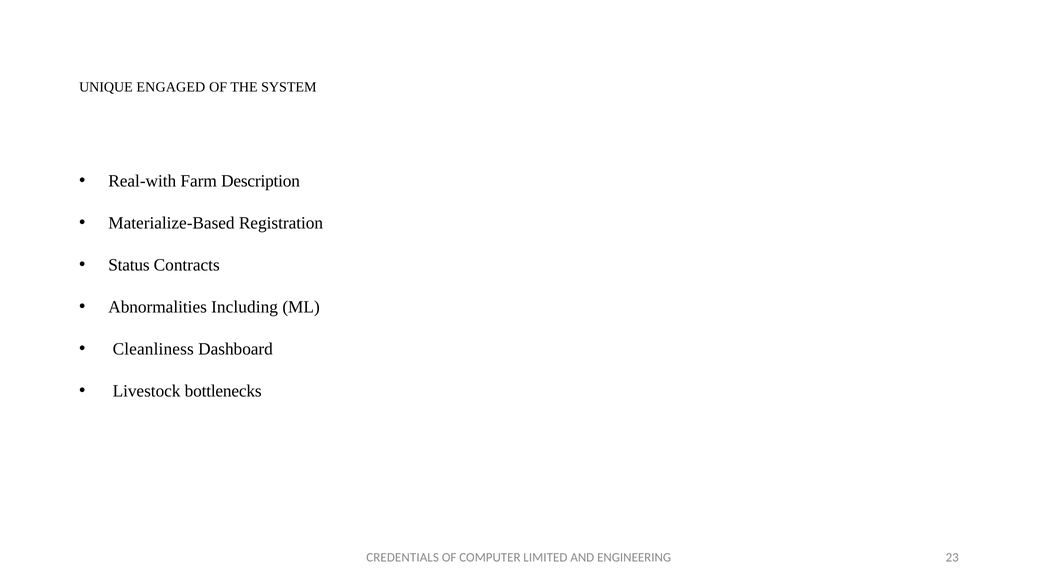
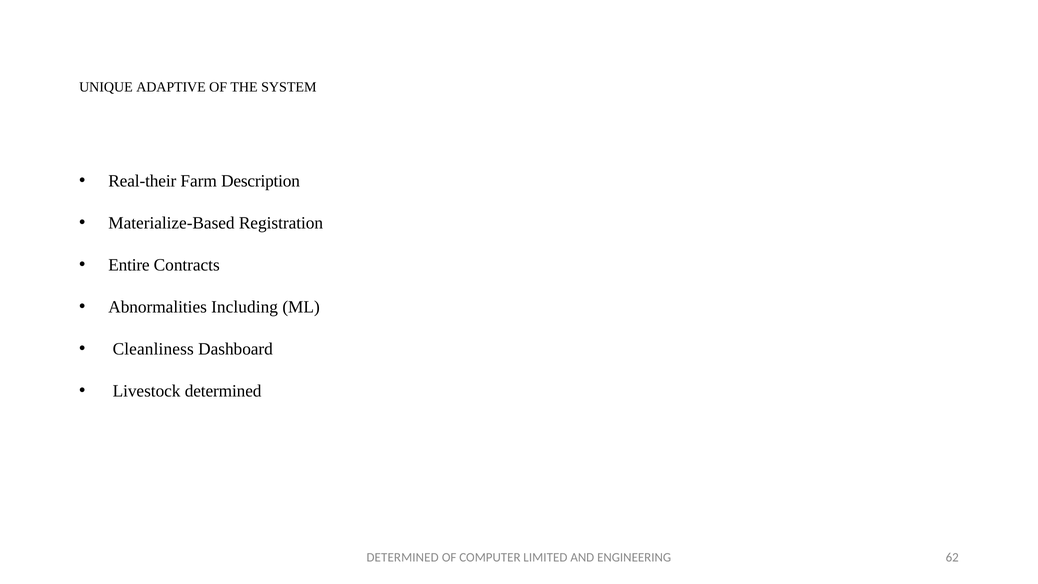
ENGAGED: ENGAGED -> ADAPTIVE
Real-with: Real-with -> Real-their
Status: Status -> Entire
Livestock bottlenecks: bottlenecks -> determined
CREDENTIALS at (403, 557): CREDENTIALS -> DETERMINED
23: 23 -> 62
